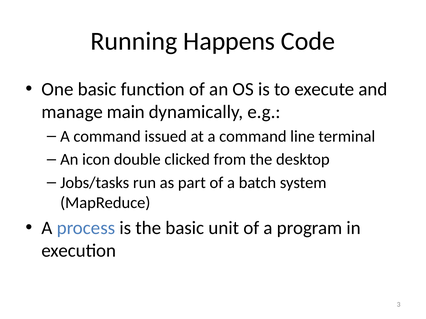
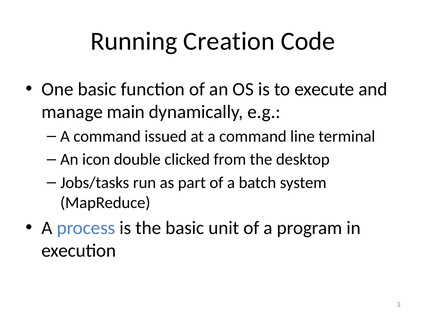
Happens: Happens -> Creation
